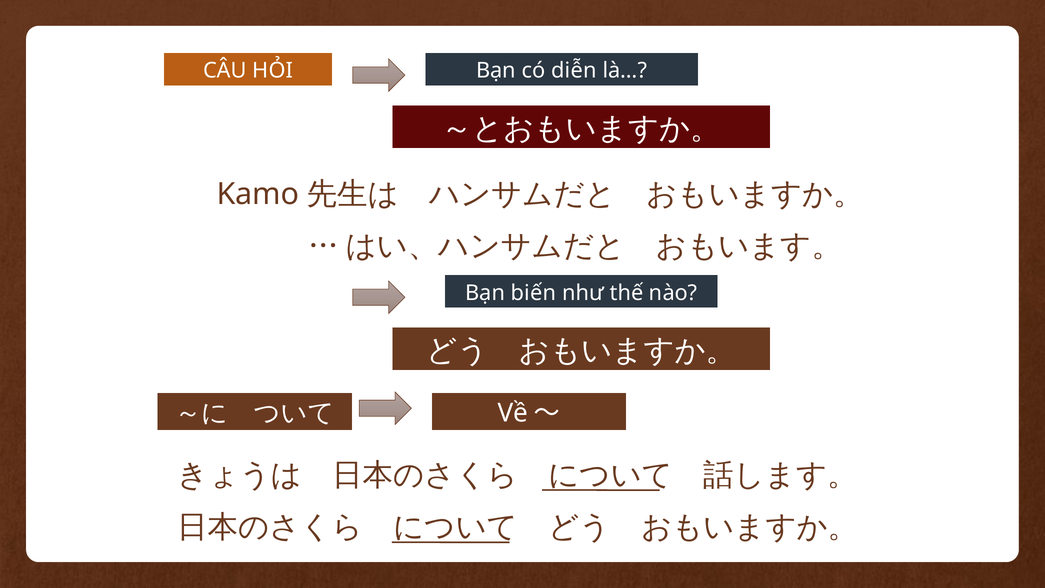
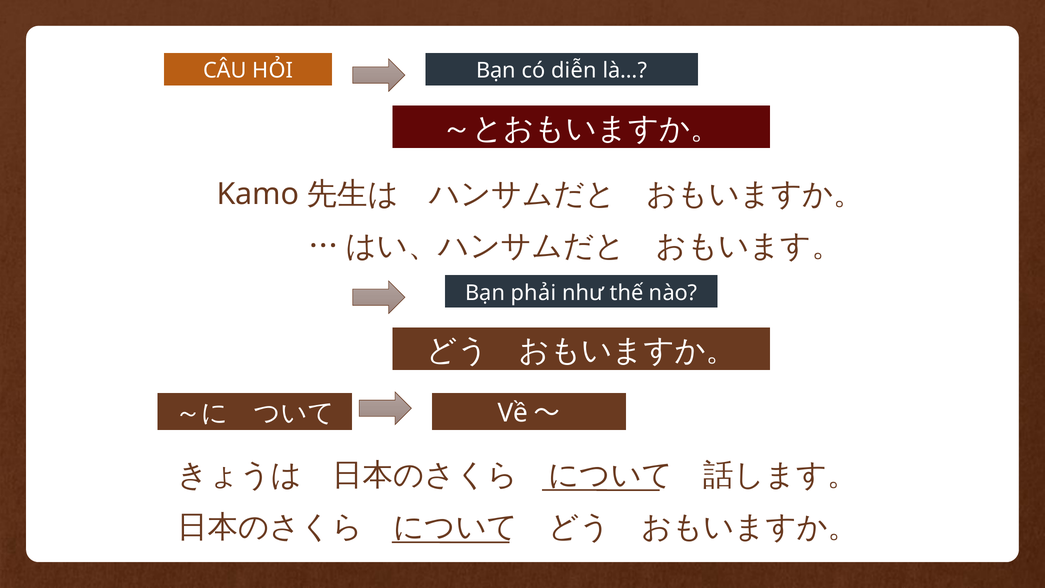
biến: biến -> phải
